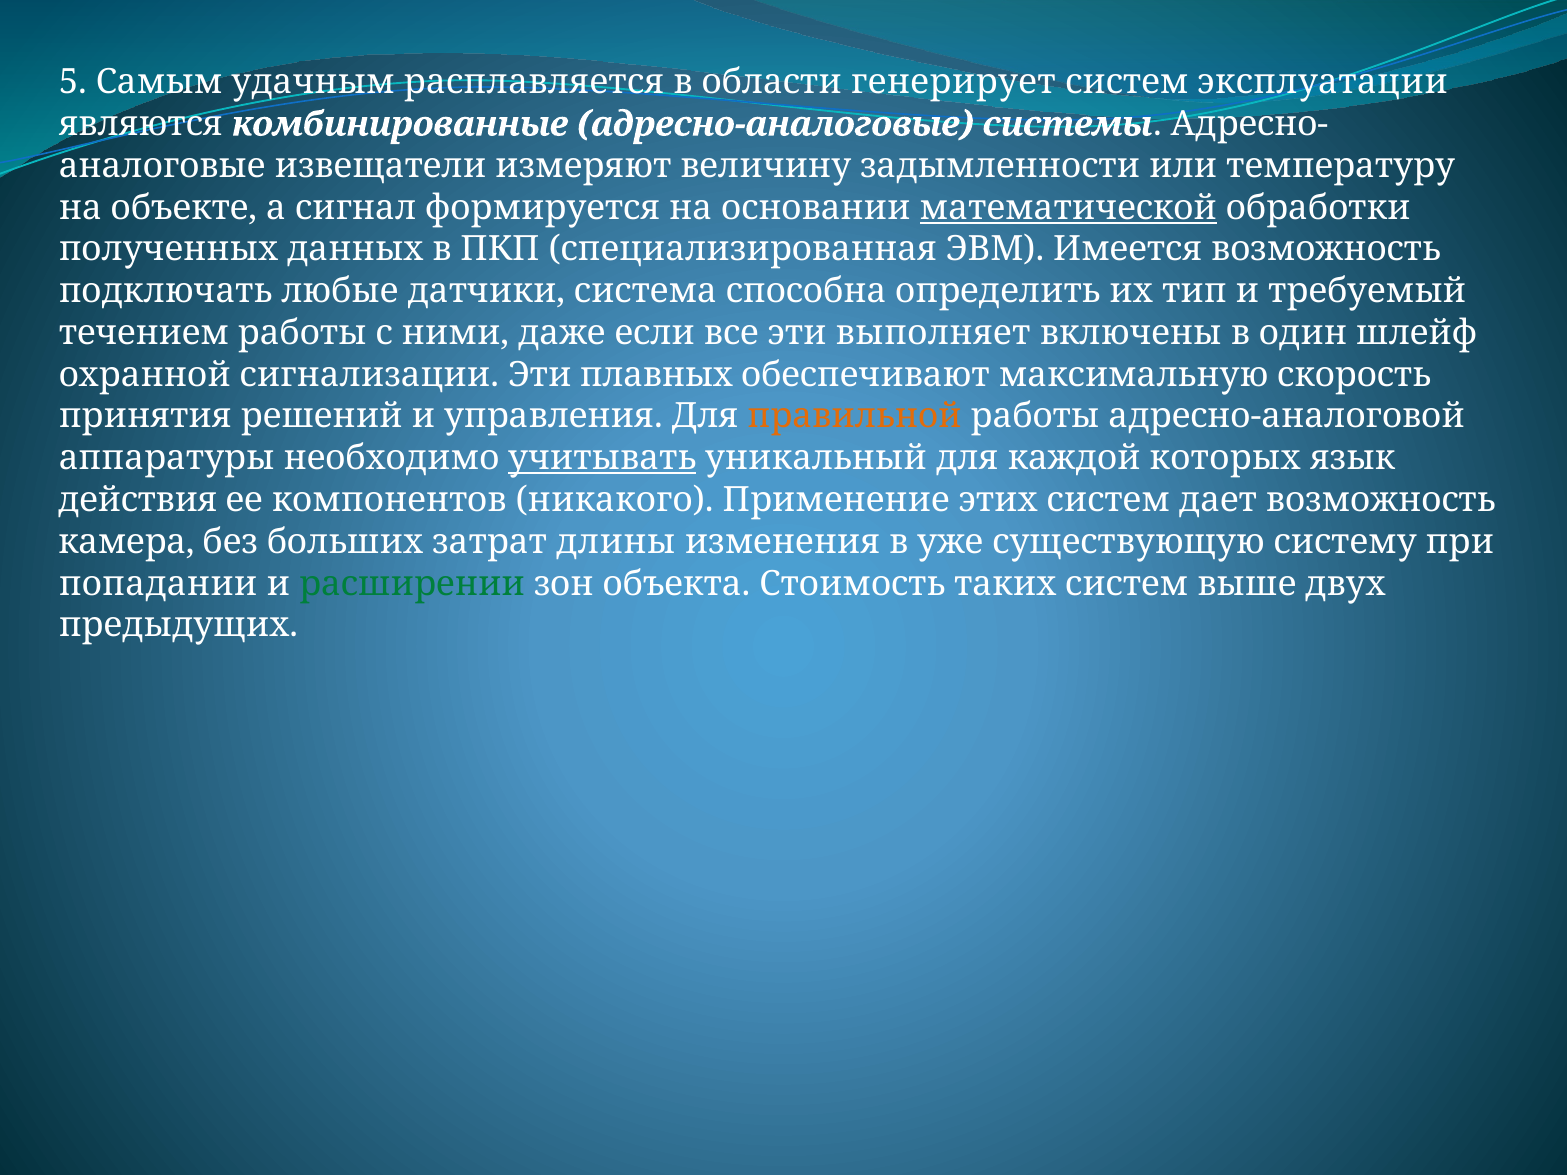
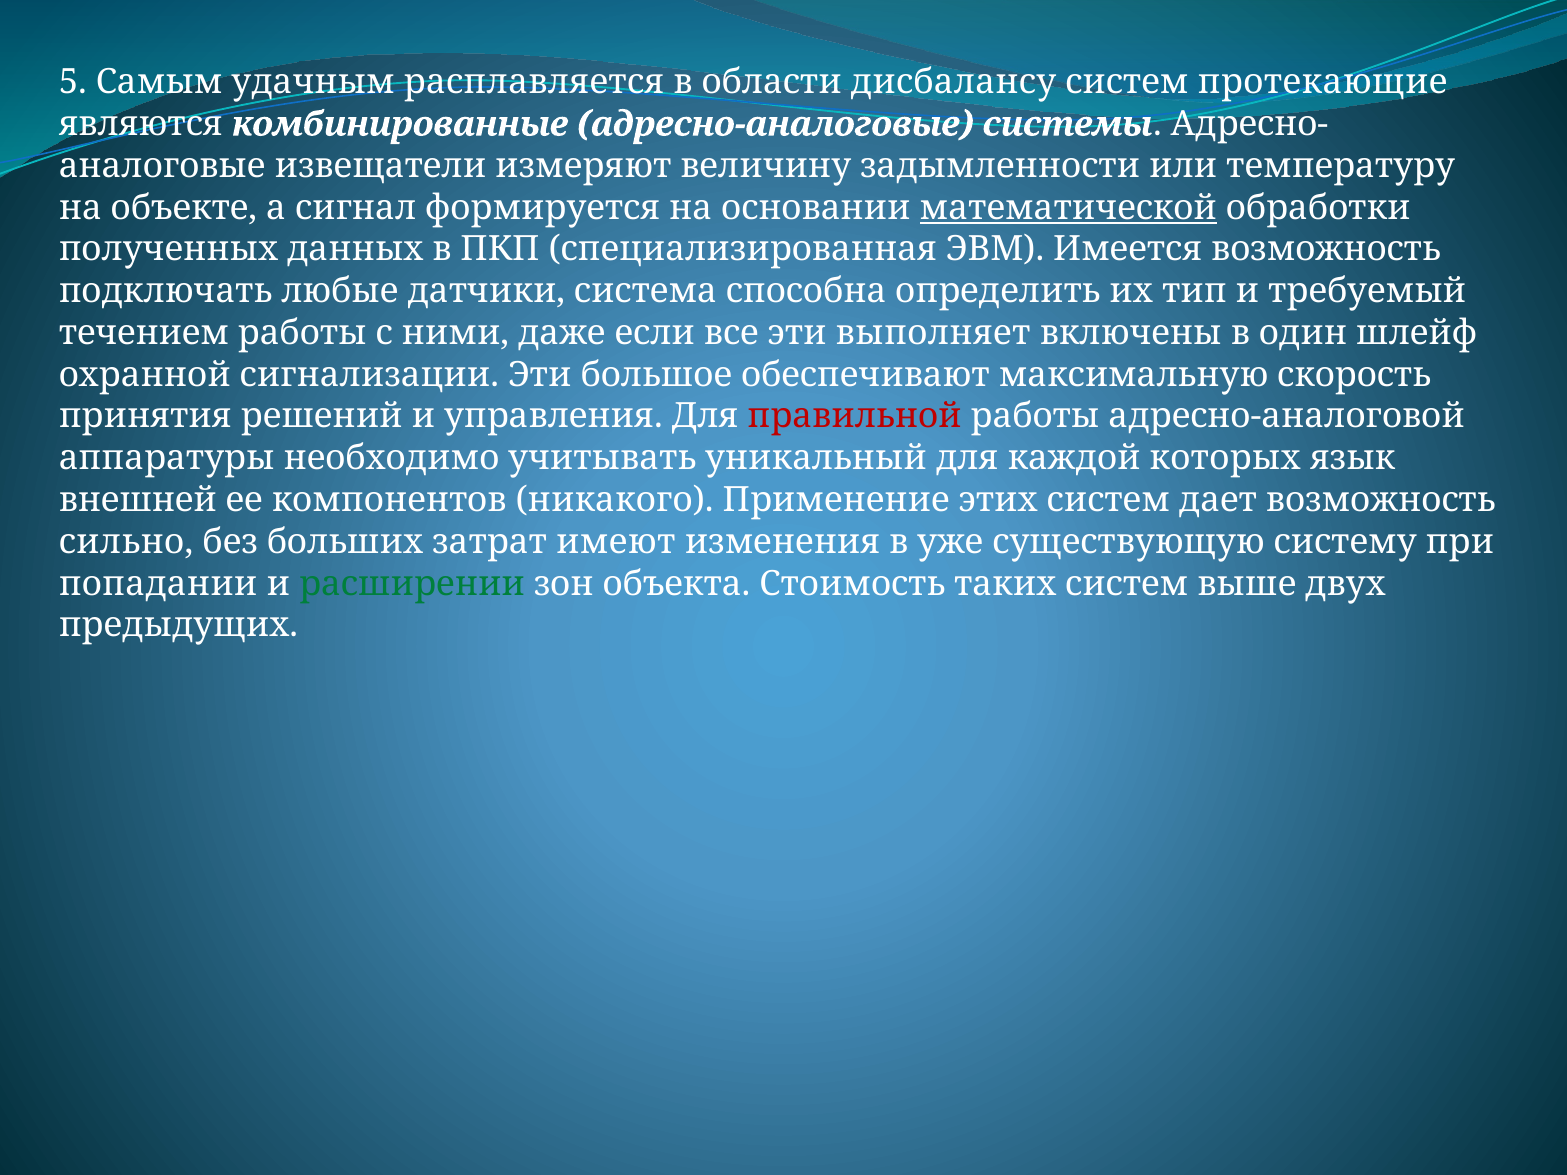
генерирует: генерирует -> дисбалансу
эксплуатации: эксплуатации -> протекающие
плавных: плавных -> большое
правильной colour: orange -> red
учитывать underline: present -> none
действия: действия -> внешней
камера: камера -> сильно
длины: длины -> имеют
